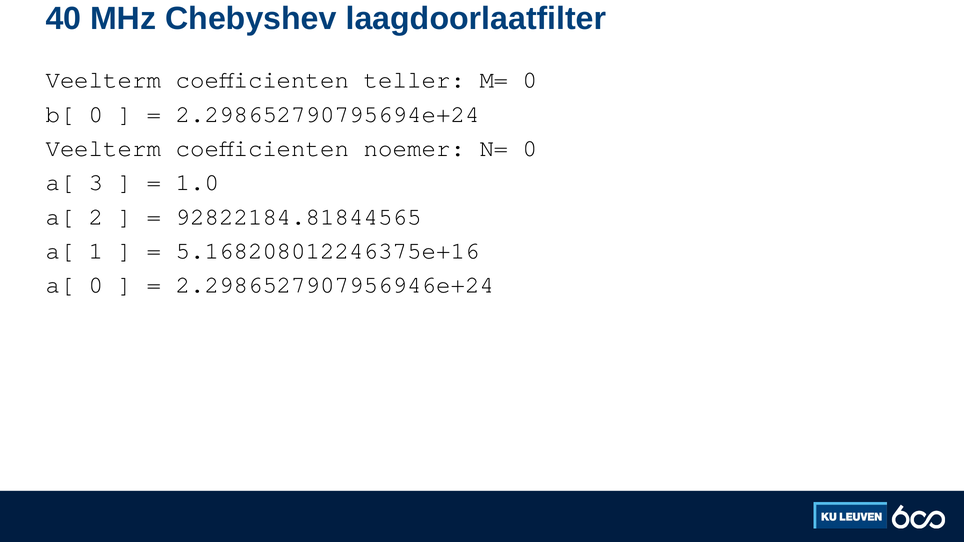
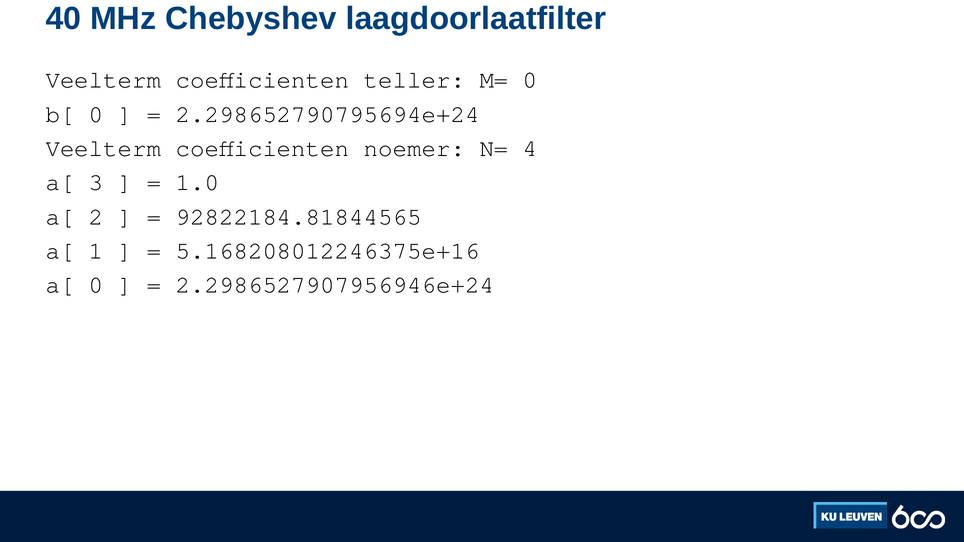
N= 0: 0 -> 4
